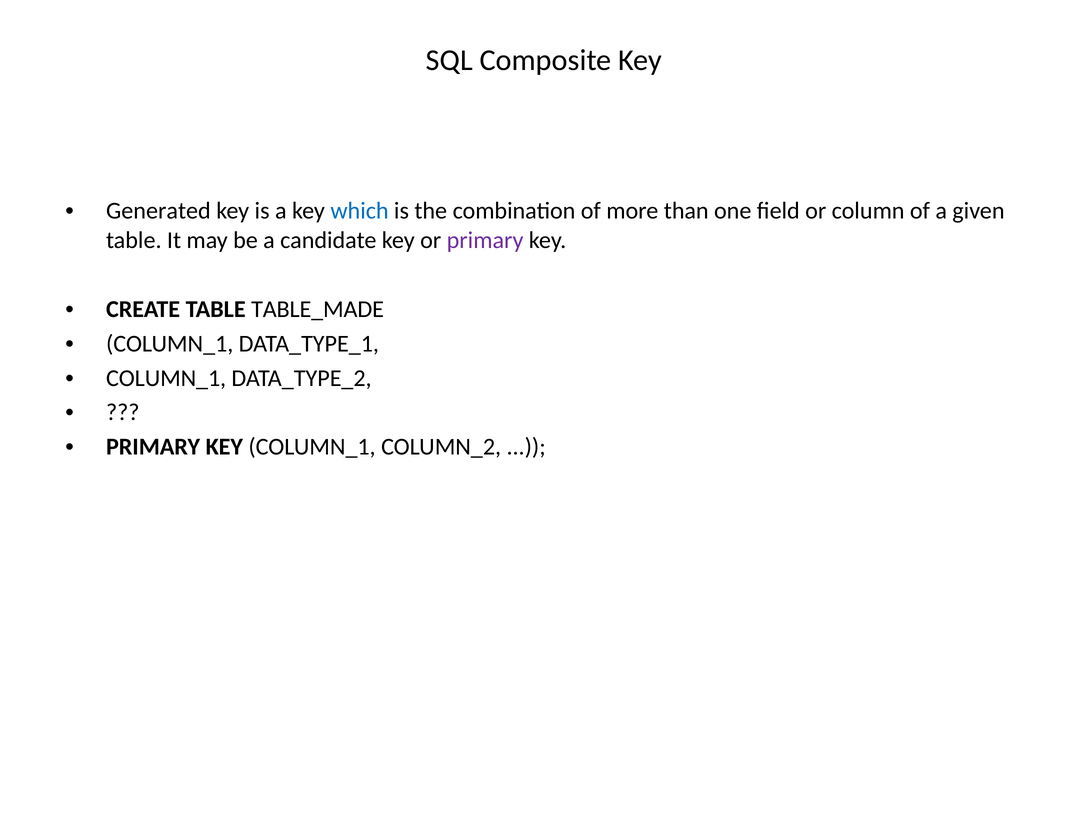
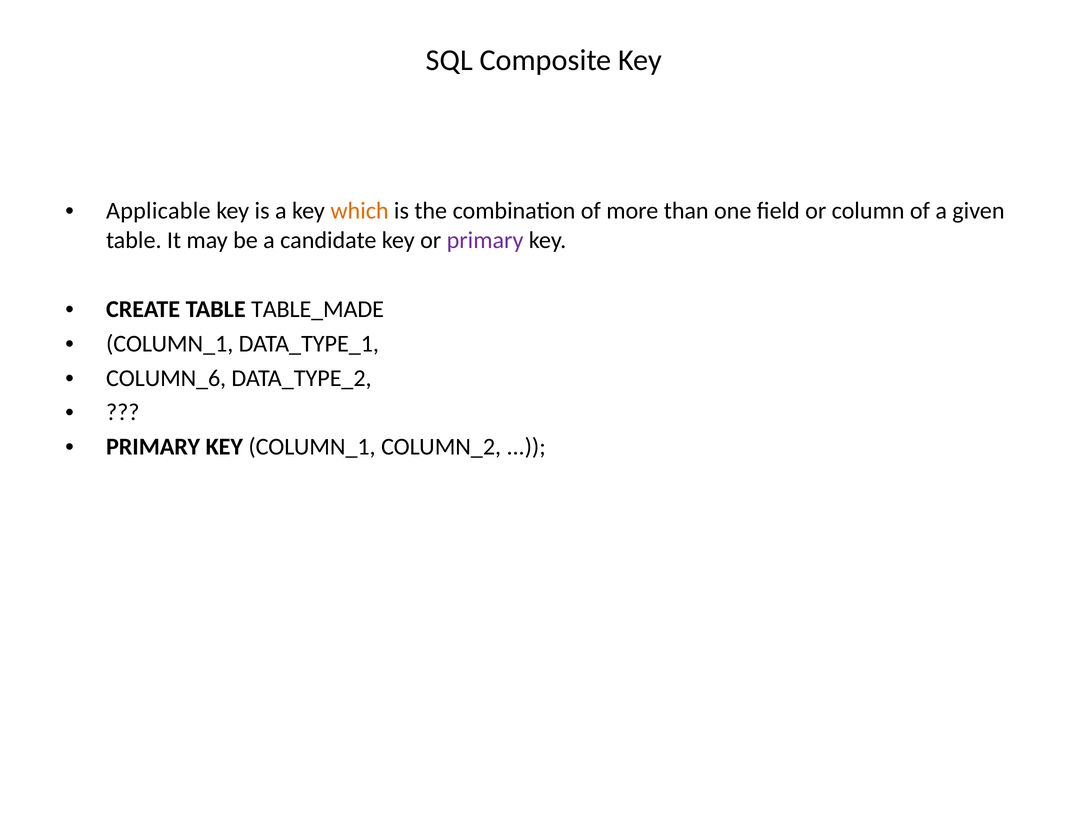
Generated: Generated -> Applicable
which colour: blue -> orange
COLUMN_1 at (166, 378): COLUMN_1 -> COLUMN_6
